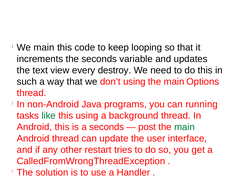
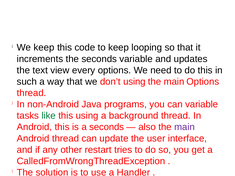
We main: main -> keep
every destroy: destroy -> options
can running: running -> variable
post: post -> also
main at (185, 127) colour: green -> purple
